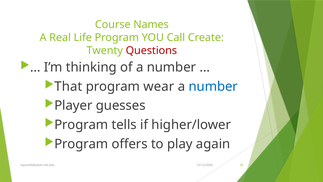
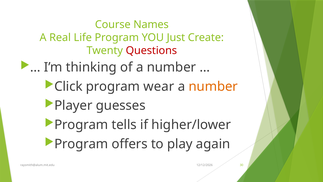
Call: Call -> Just
That: That -> Click
number at (213, 86) colour: blue -> orange
